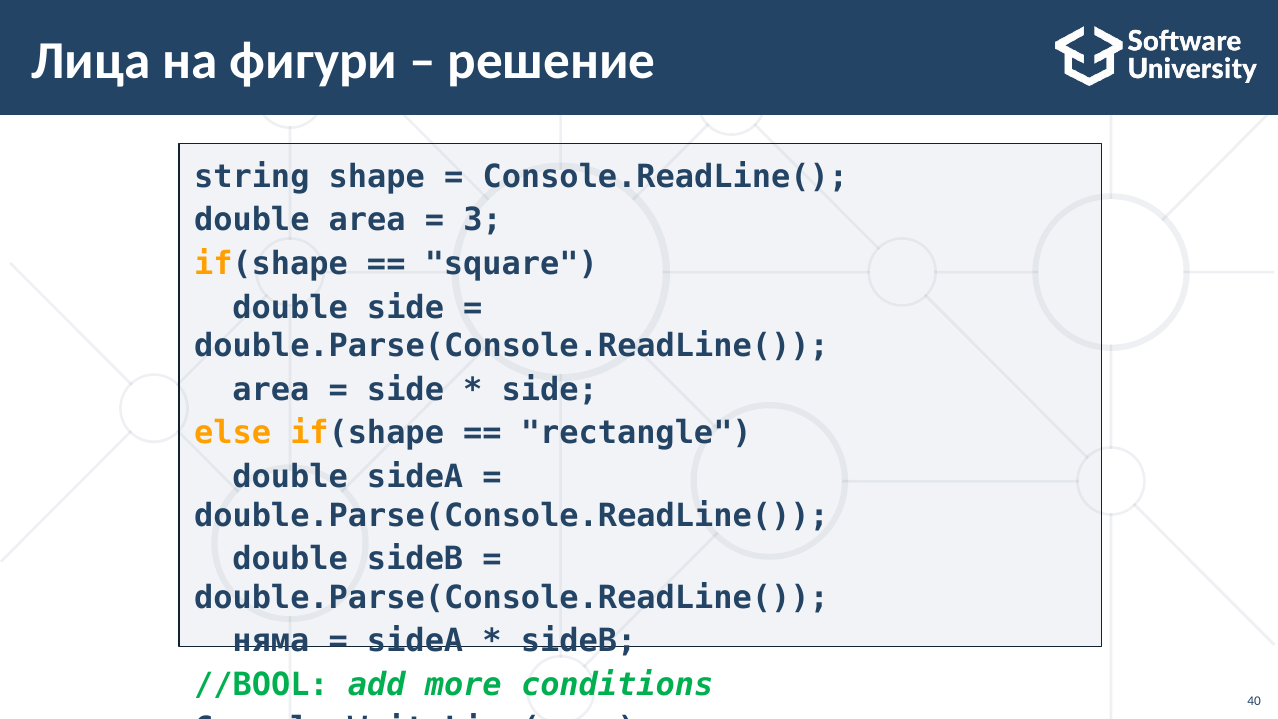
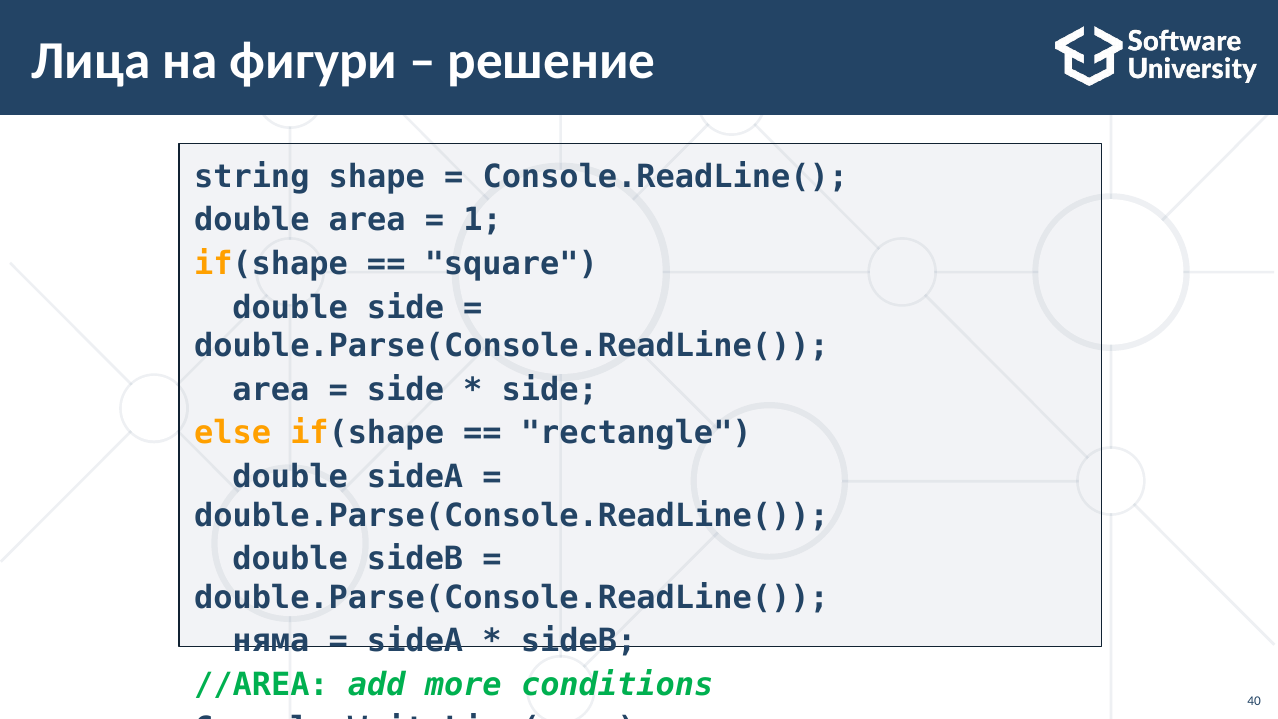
3: 3 -> 1
//BOOL: //BOOL -> //AREA
